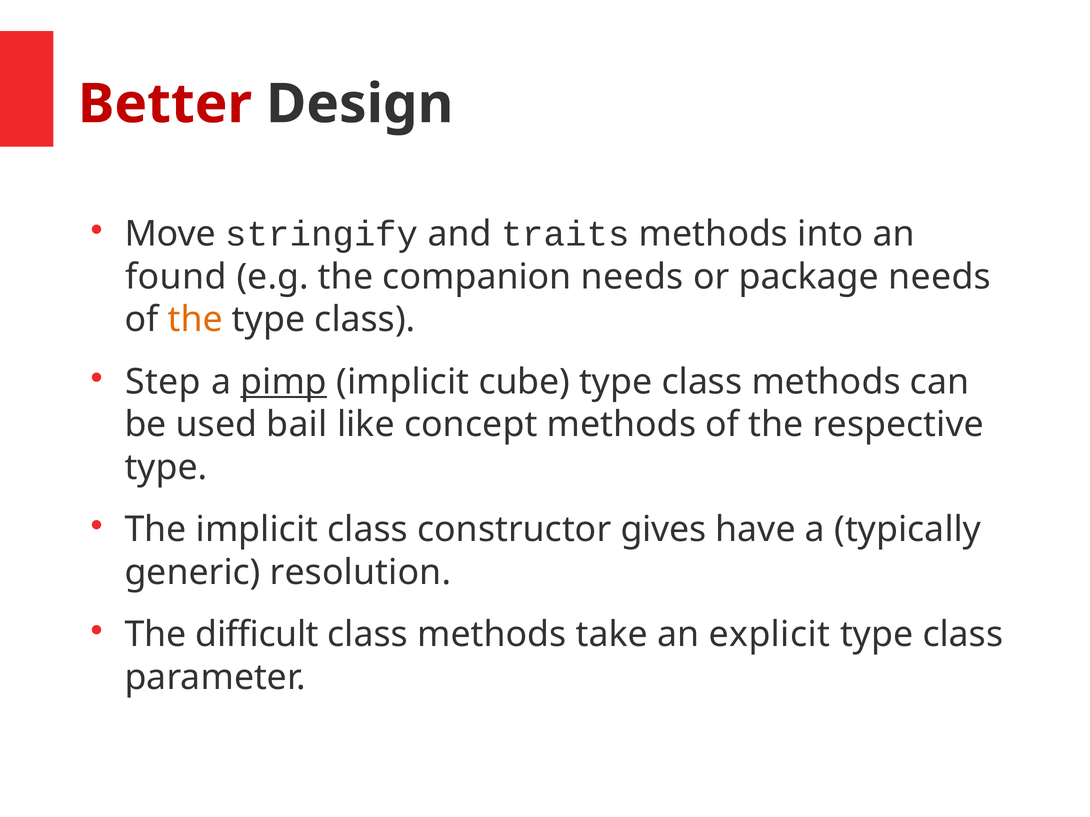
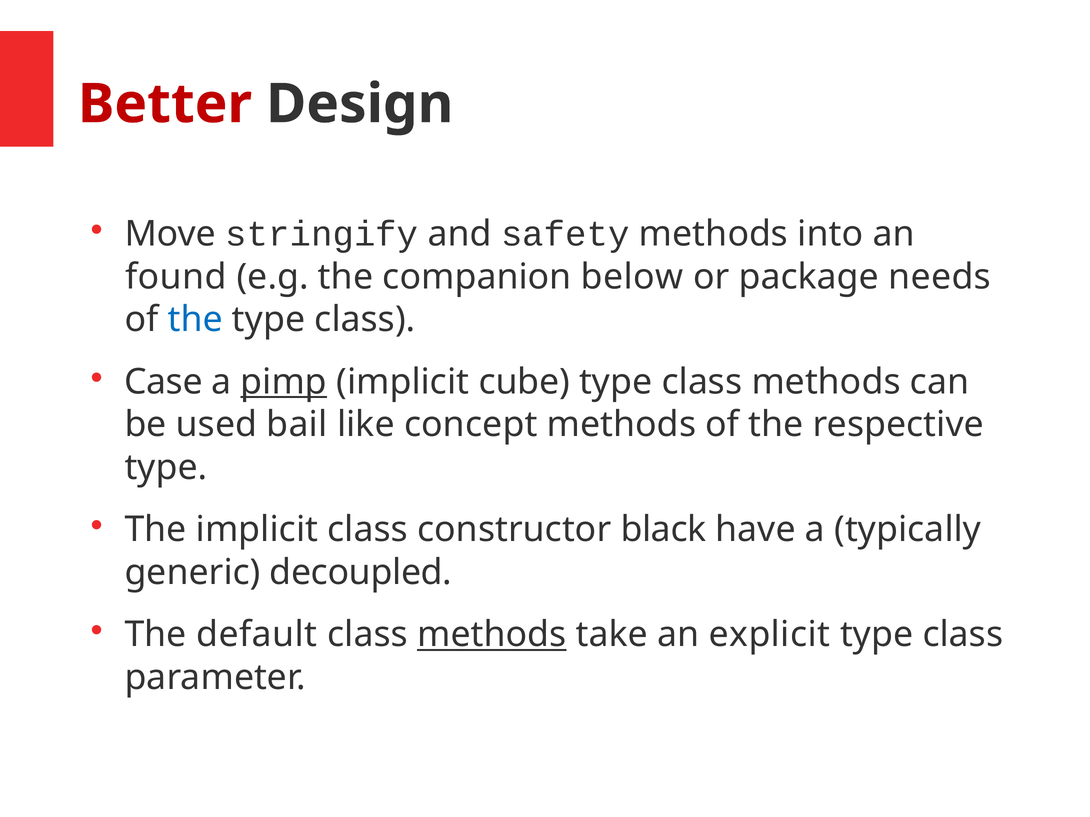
traits: traits -> safety
companion needs: needs -> below
the at (195, 320) colour: orange -> blue
Step: Step -> Case
gives: gives -> black
resolution: resolution -> decoupled
difficult: difficult -> default
methods at (492, 635) underline: none -> present
